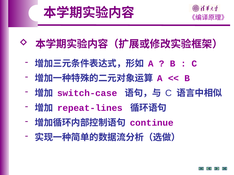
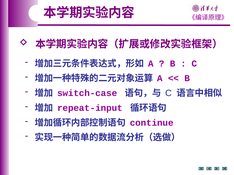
repeat-lines: repeat-lines -> repeat-input
